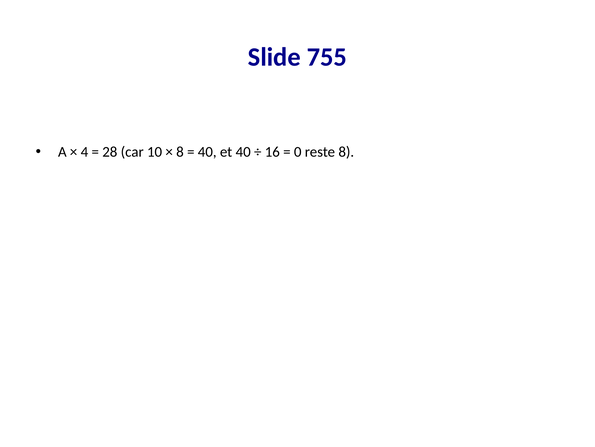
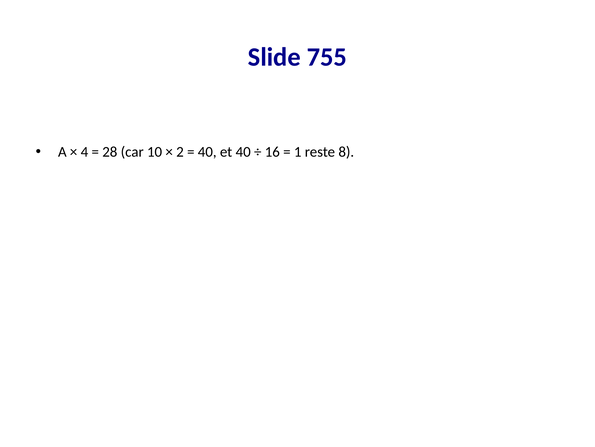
8 at (180, 152): 8 -> 2
0: 0 -> 1
